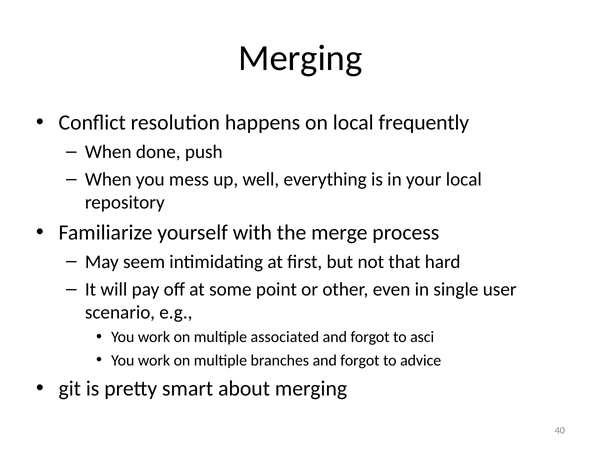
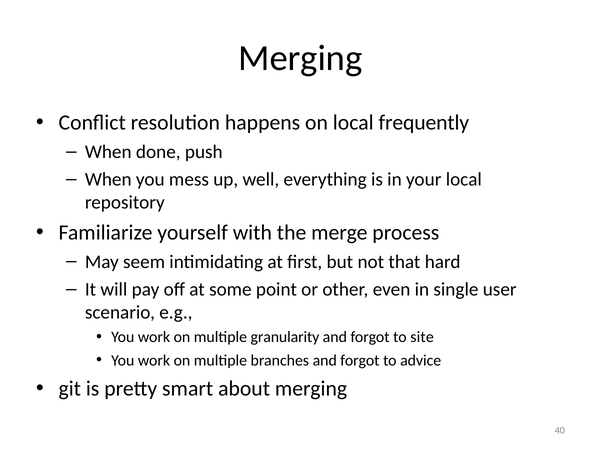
associated: associated -> granularity
asci: asci -> site
